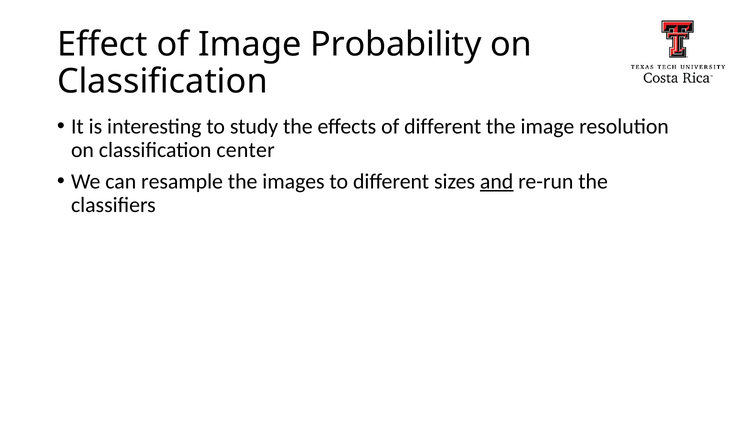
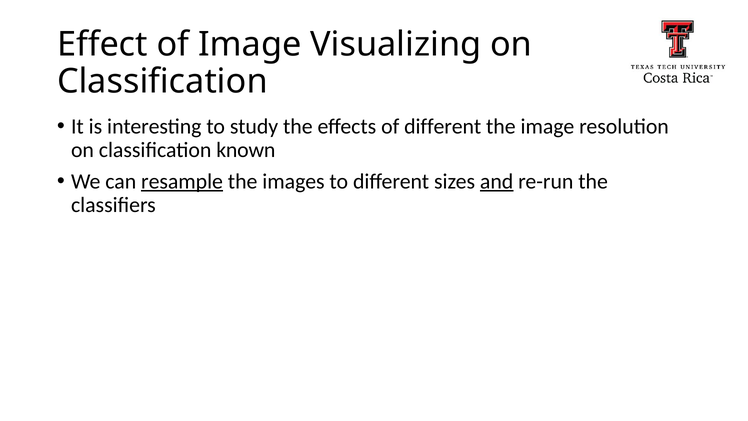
Probability: Probability -> Visualizing
center: center -> known
resample underline: none -> present
